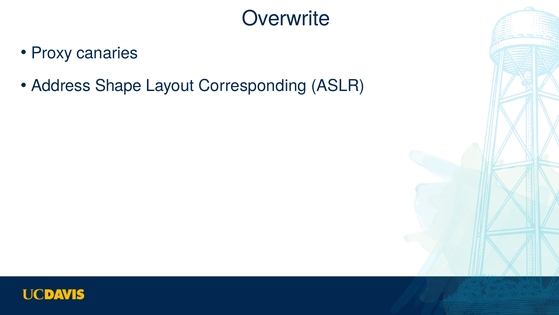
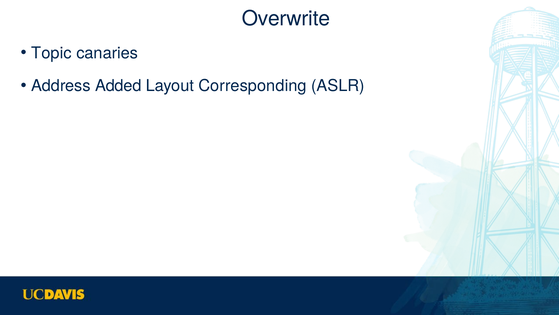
Proxy: Proxy -> Topic
Shape: Shape -> Added
